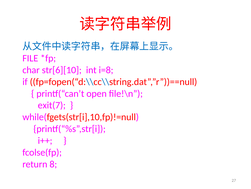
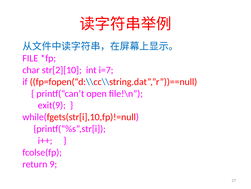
str[6][10: str[6][10 -> str[2][10
i=8: i=8 -> i=7
exit(7: exit(7 -> exit(9
8: 8 -> 9
